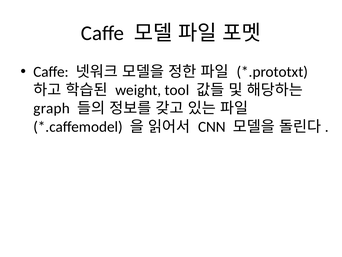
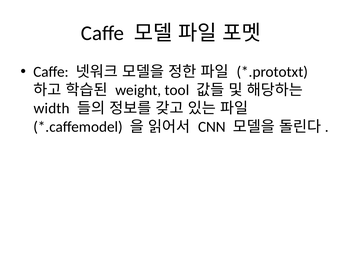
graph: graph -> width
